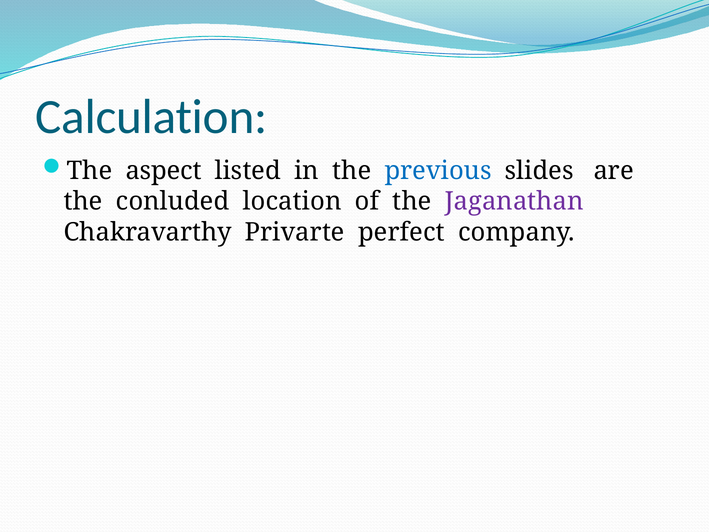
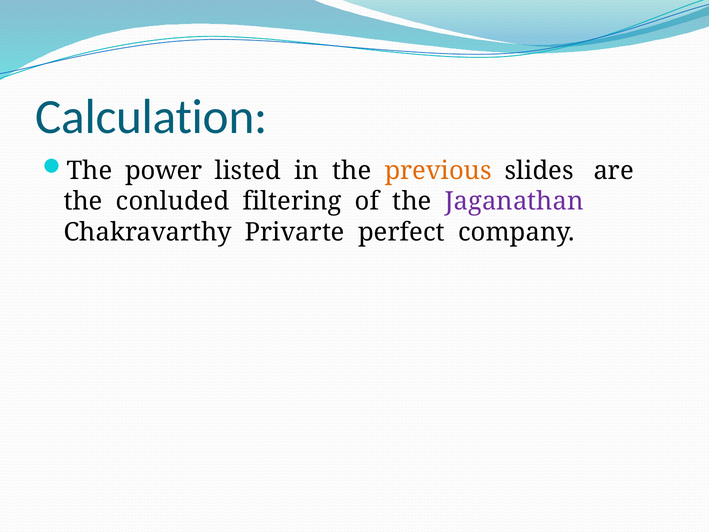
aspect: aspect -> power
previous colour: blue -> orange
location: location -> filtering
